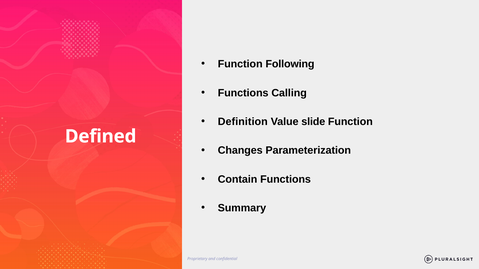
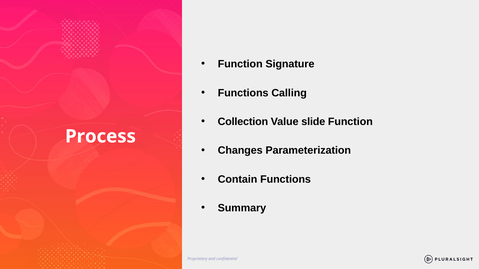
Following: Following -> Signature
Definition: Definition -> Collection
Defined: Defined -> Process
